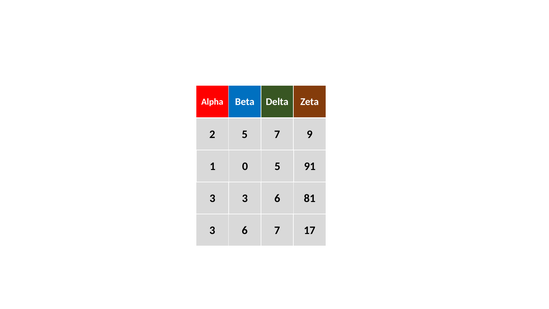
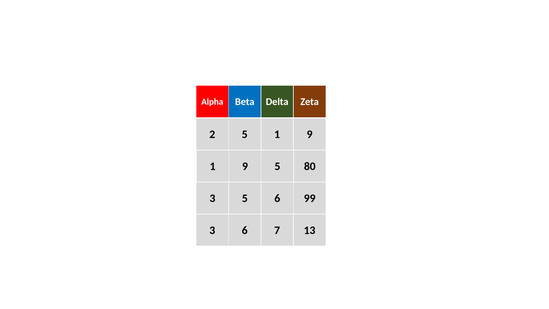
5 7: 7 -> 1
0 at (245, 166): 0 -> 9
91: 91 -> 80
3 3: 3 -> 5
81: 81 -> 99
17: 17 -> 13
